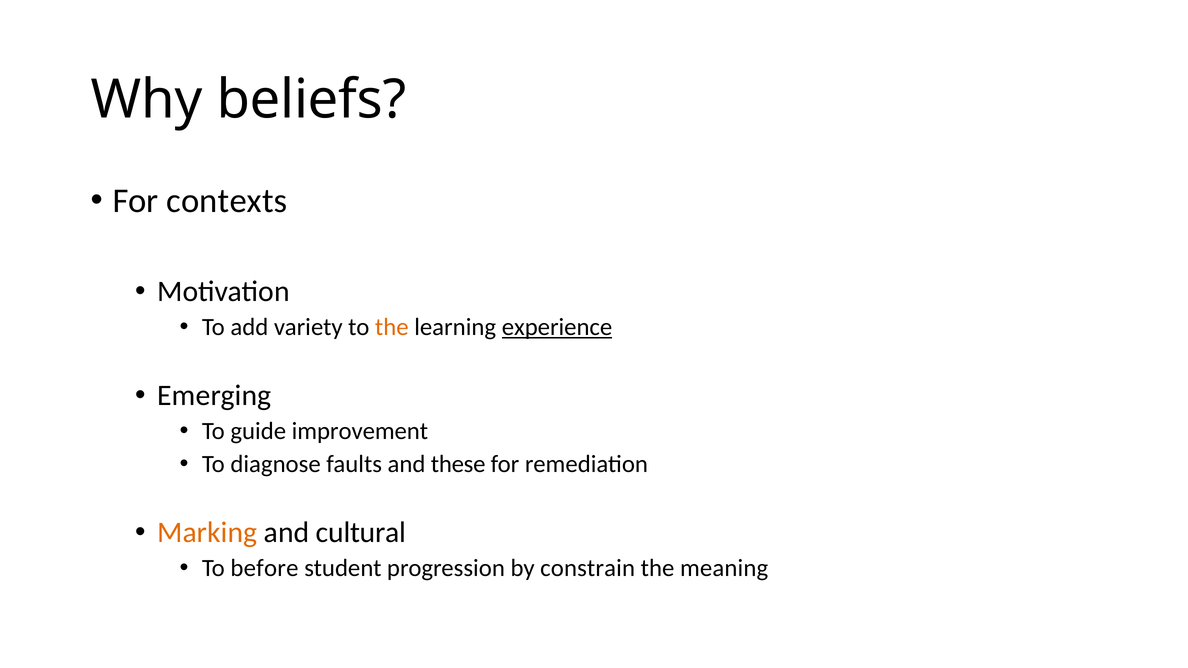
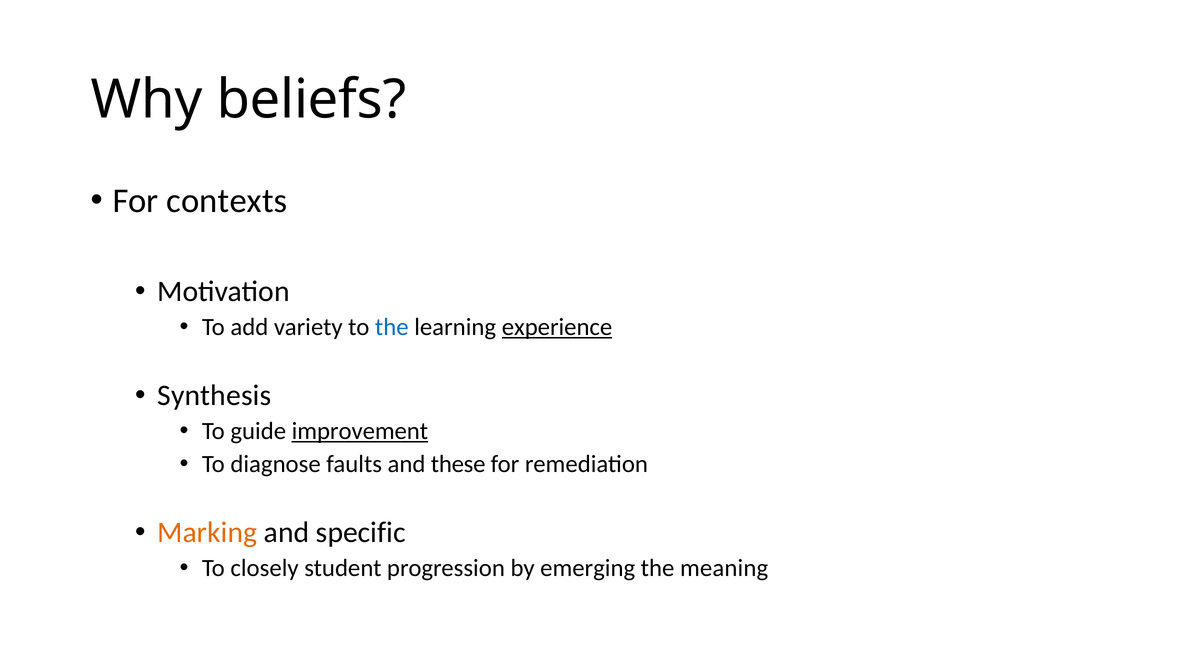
the at (392, 327) colour: orange -> blue
Emerging: Emerging -> Synthesis
improvement underline: none -> present
cultural: cultural -> specific
before: before -> closely
constrain: constrain -> emerging
